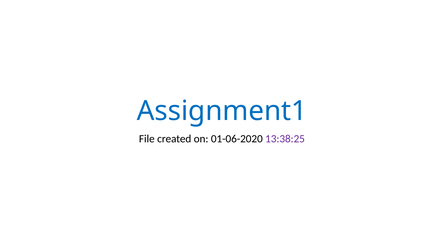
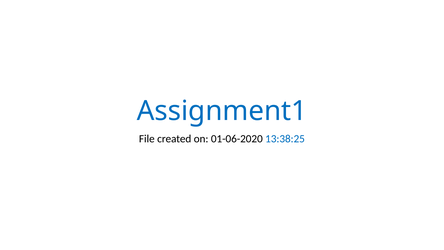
13:38:25 colour: purple -> blue
